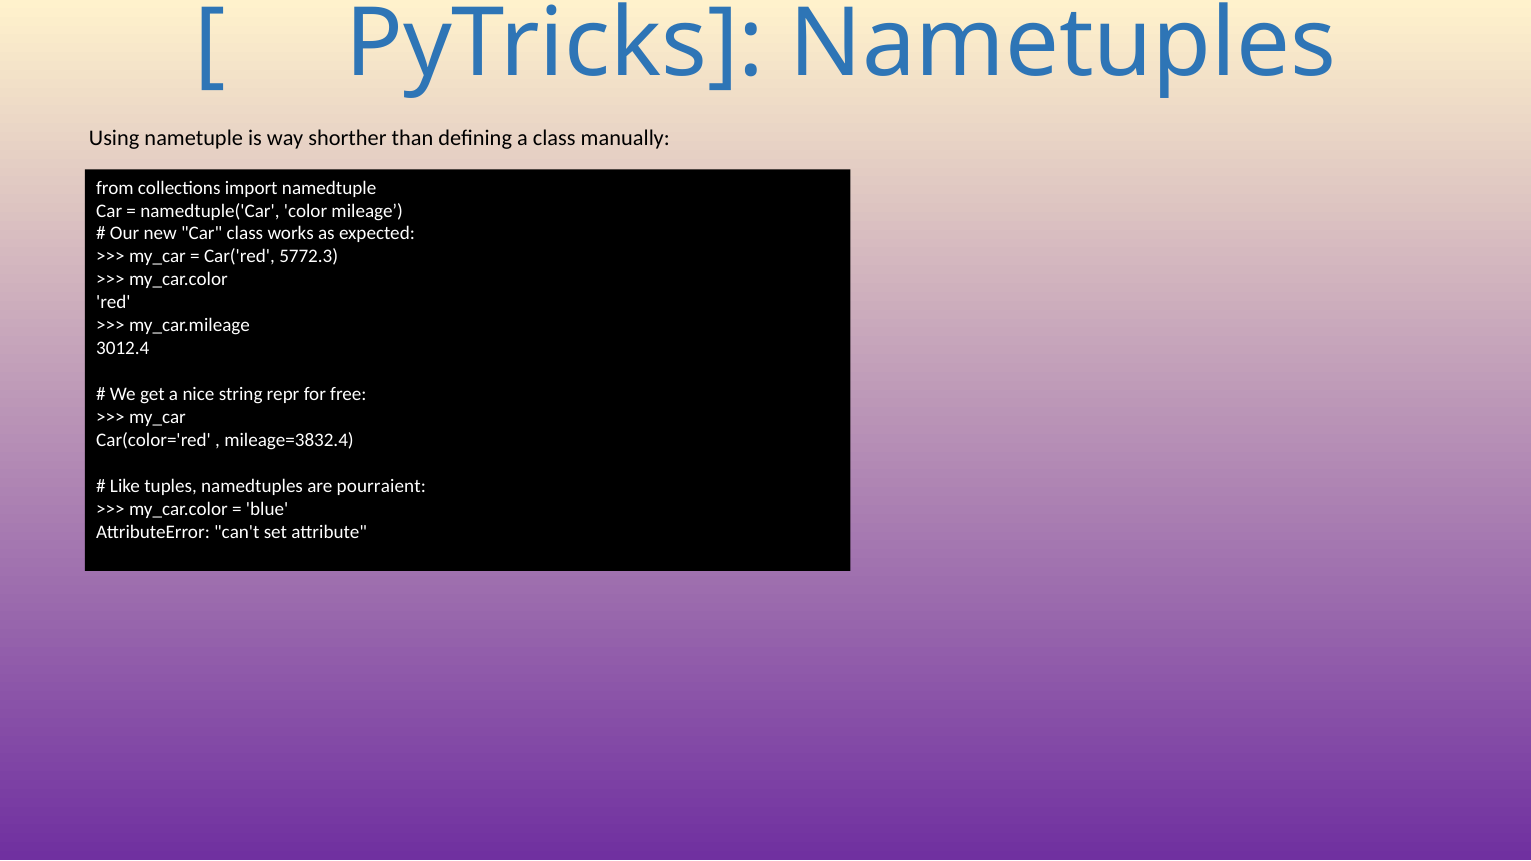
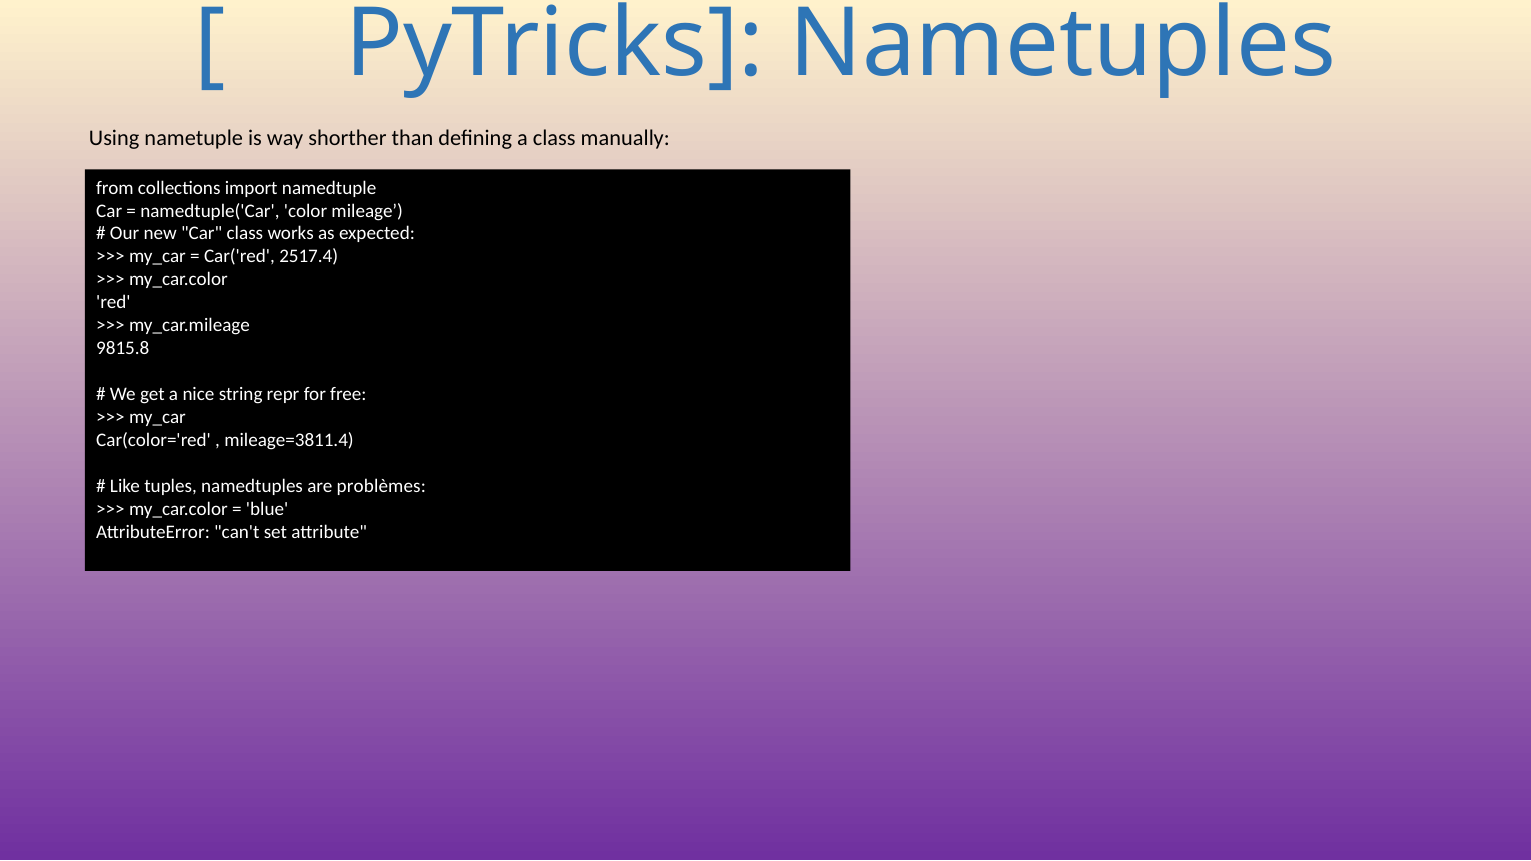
5772.3: 5772.3 -> 2517.4
3012.4: 3012.4 -> 9815.8
mileage=3832.4: mileage=3832.4 -> mileage=3811.4
pourraient: pourraient -> problèmes
